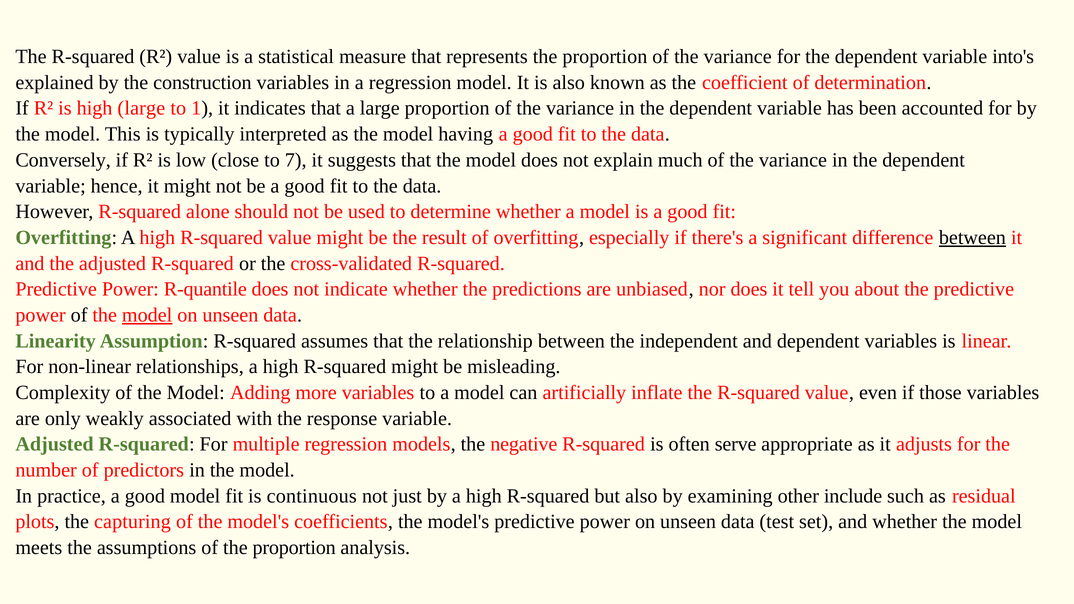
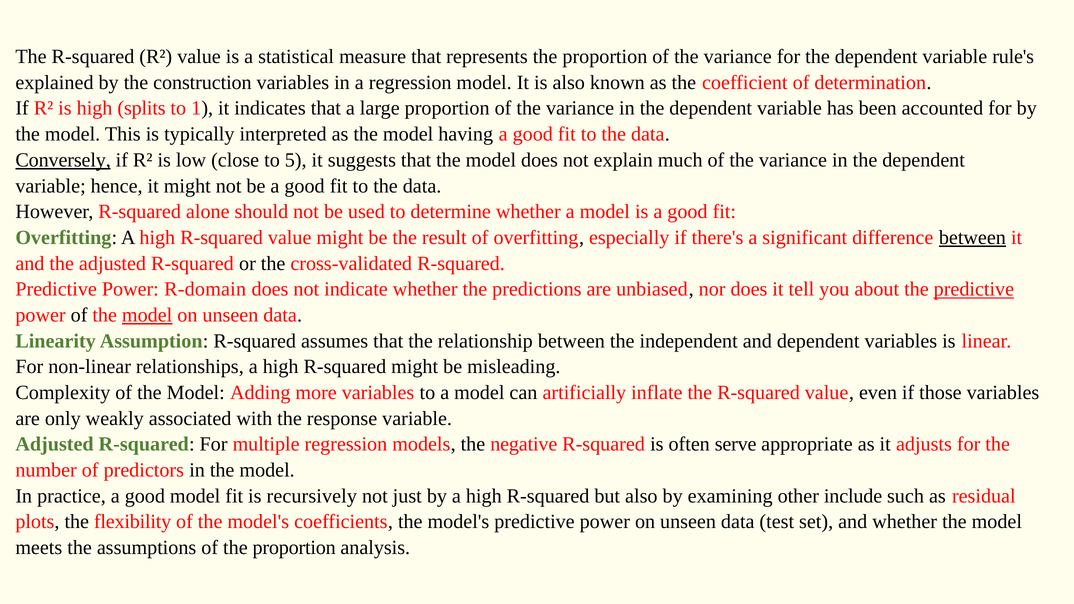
into's: into's -> rule's
high large: large -> splits
Conversely underline: none -> present
7: 7 -> 5
R-quantile: R-quantile -> R-domain
predictive at (974, 289) underline: none -> present
continuous: continuous -> recursively
capturing: capturing -> flexibility
